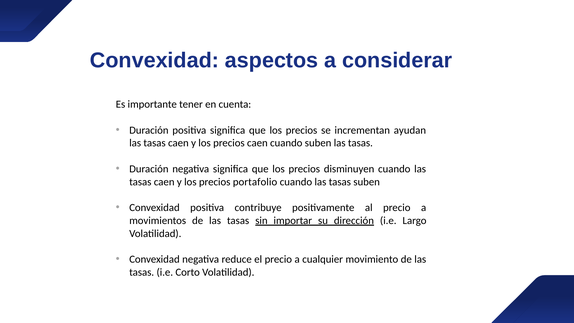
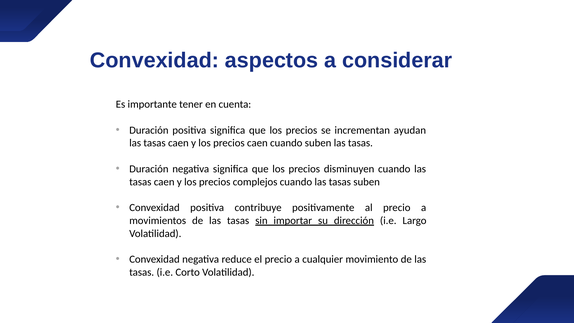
portafolio: portafolio -> complejos
